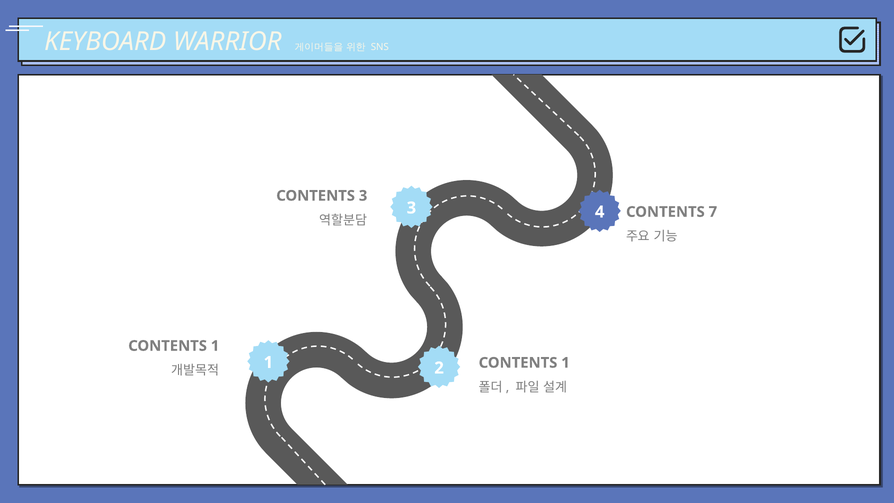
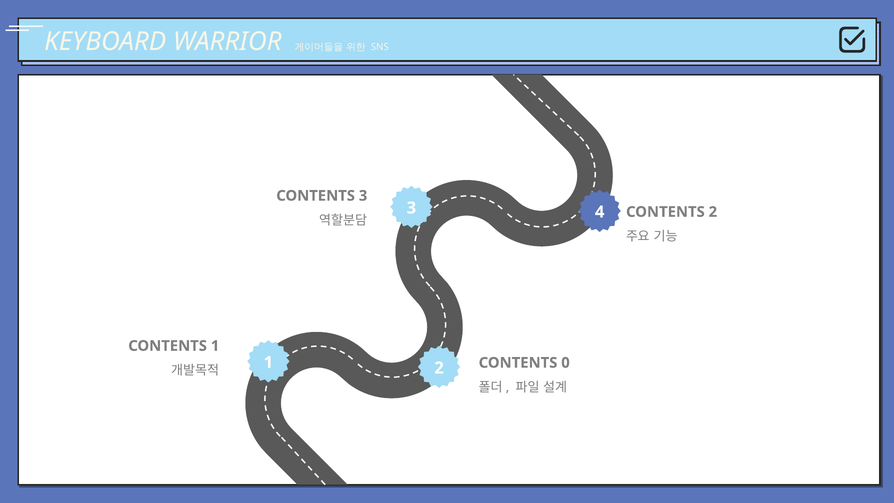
CONTENTS 7: 7 -> 2
1 at (566, 363): 1 -> 0
